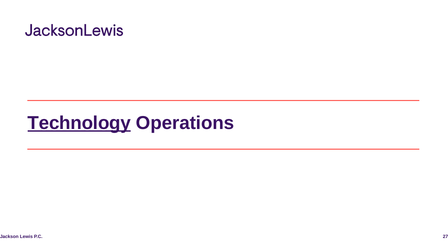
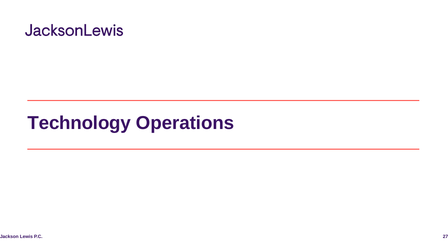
Technology underline: present -> none
